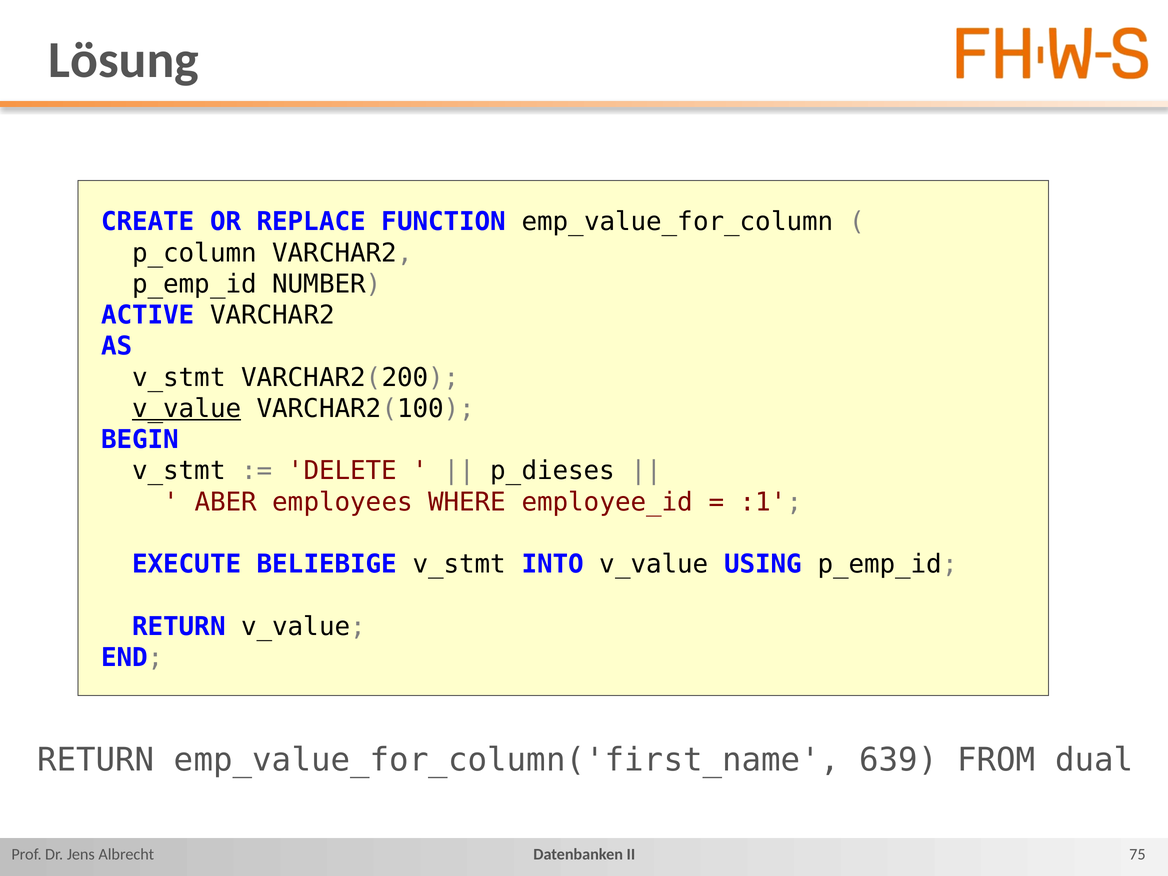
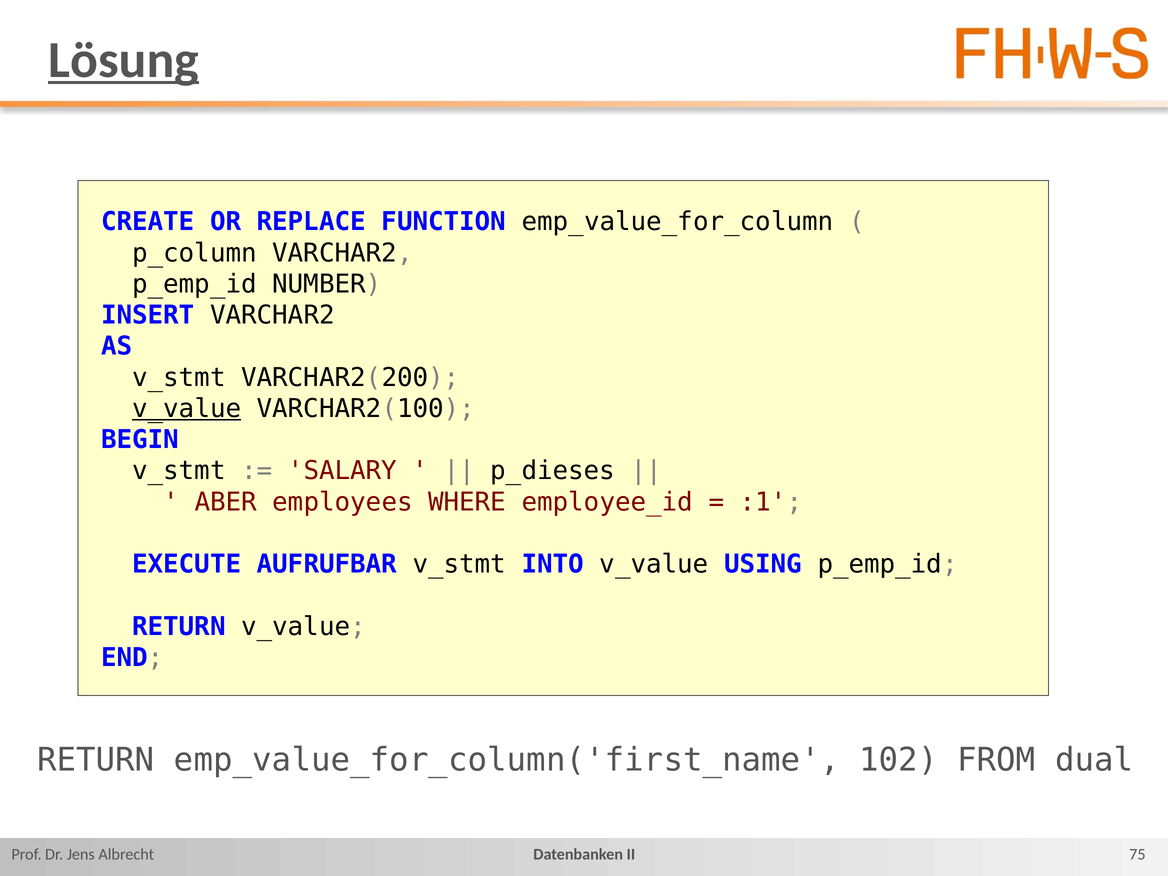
Lösung underline: none -> present
ACTIVE: ACTIVE -> INSERT
DELETE: DELETE -> SALARY
BELIEBIGE: BELIEBIGE -> AUFRUFBAR
639: 639 -> 102
